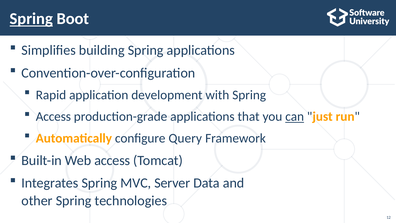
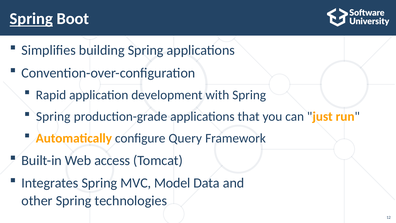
Access at (53, 116): Access -> Spring
can underline: present -> none
Server: Server -> Model
